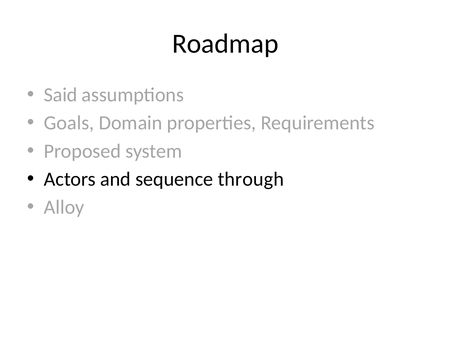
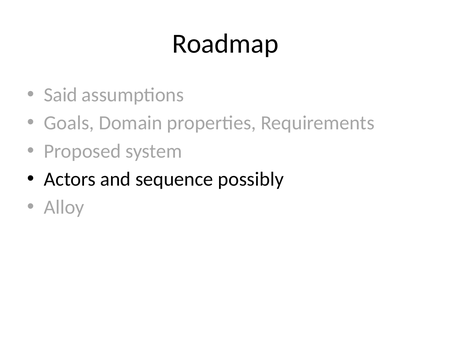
through: through -> possibly
